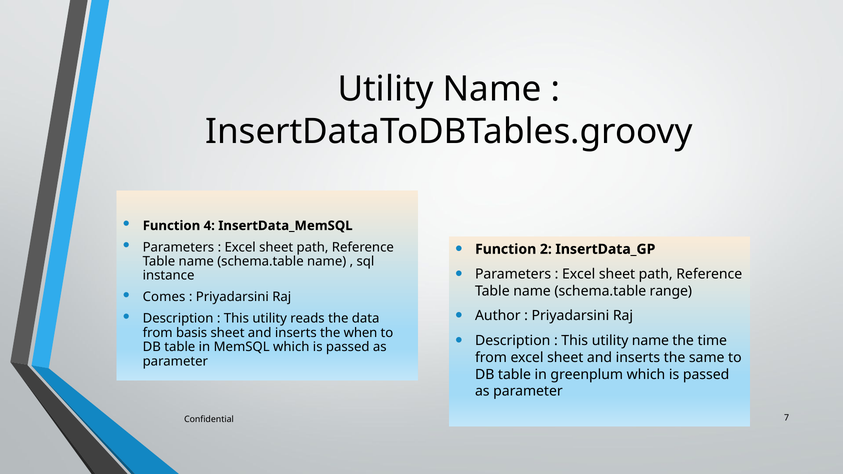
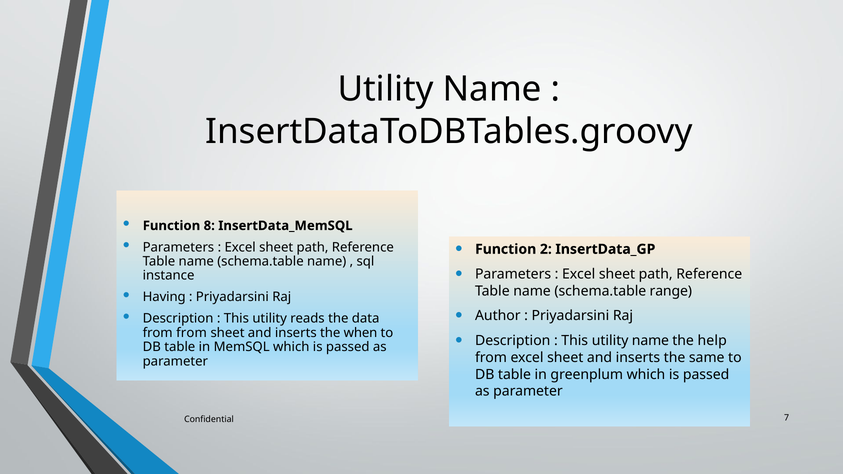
4: 4 -> 8
Comes: Comes -> Having
from basis: basis -> from
time: time -> help
